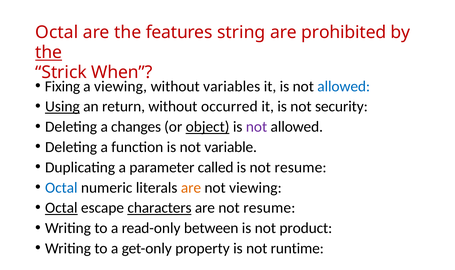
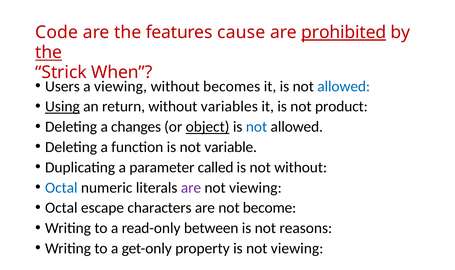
Octal at (57, 32): Octal -> Code
string: string -> cause
prohibited underline: none -> present
Fixing: Fixing -> Users
variables: variables -> becomes
occurred: occurred -> variables
security: security -> product
not at (256, 127) colour: purple -> blue
is not resume: resume -> without
are at (191, 188) colour: orange -> purple
Octal at (61, 208) underline: present -> none
characters underline: present -> none
are not resume: resume -> become
product: product -> reasons
is not runtime: runtime -> viewing
